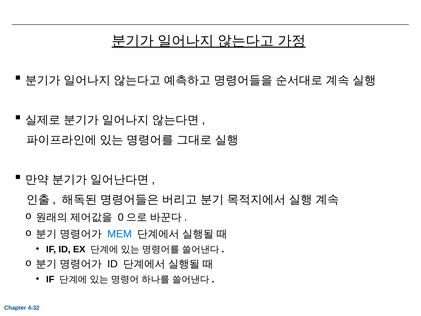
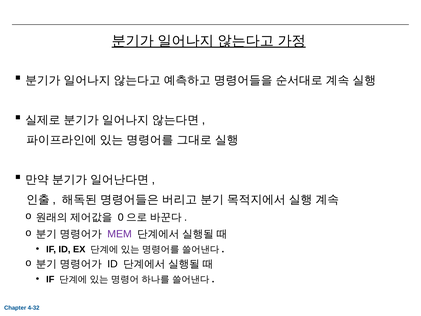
MEM colour: blue -> purple
